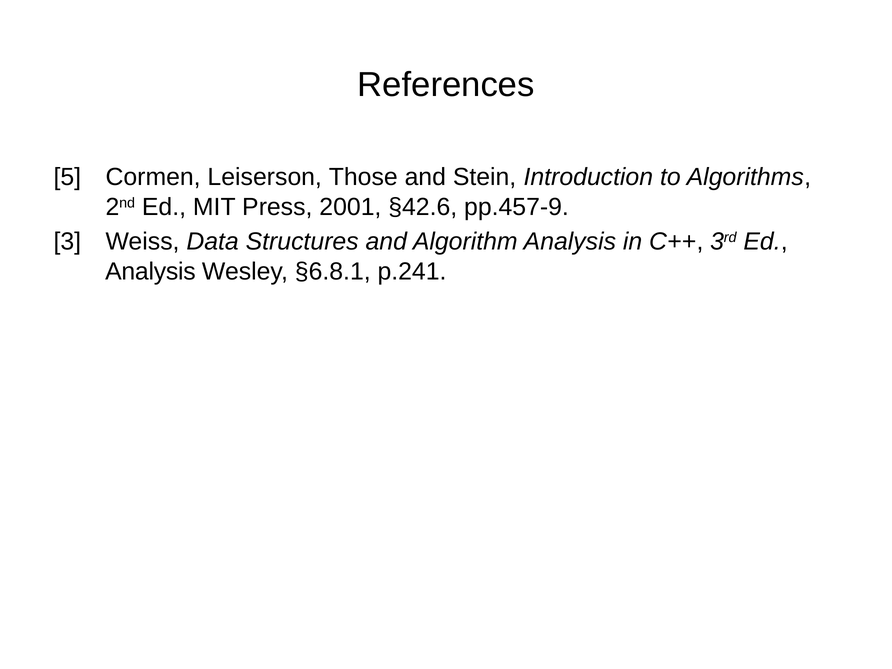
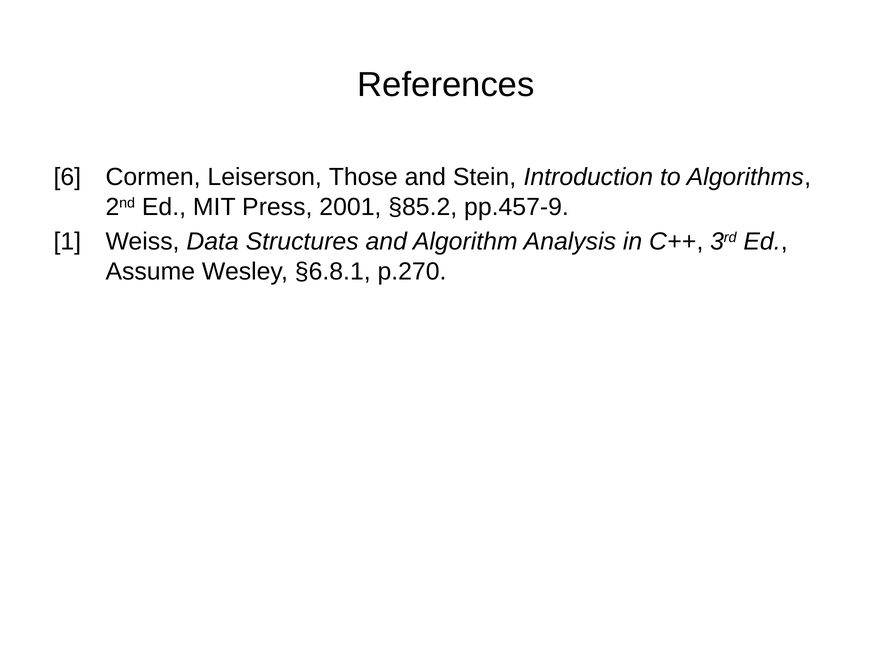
5: 5 -> 6
§42.6: §42.6 -> §85.2
3: 3 -> 1
Analysis at (150, 271): Analysis -> Assume
p.241: p.241 -> p.270
